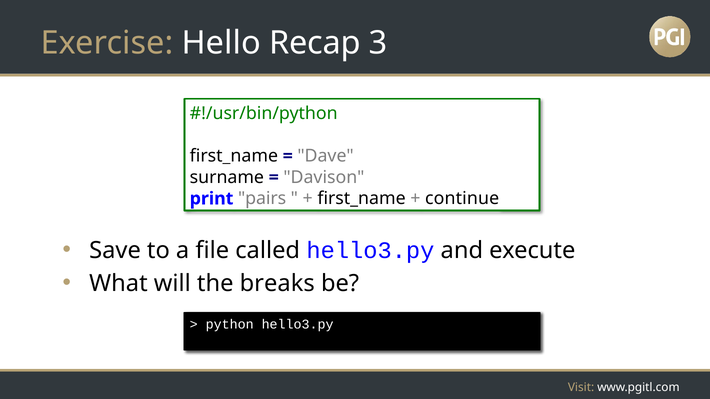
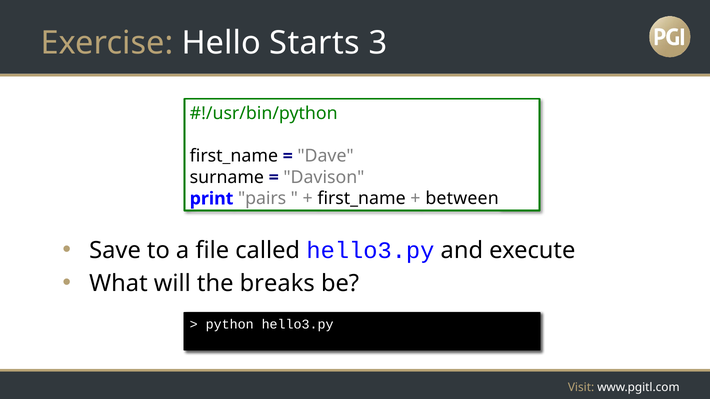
Recap: Recap -> Starts
continue: continue -> between
